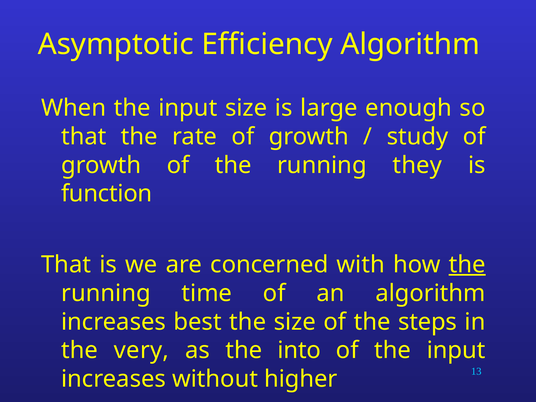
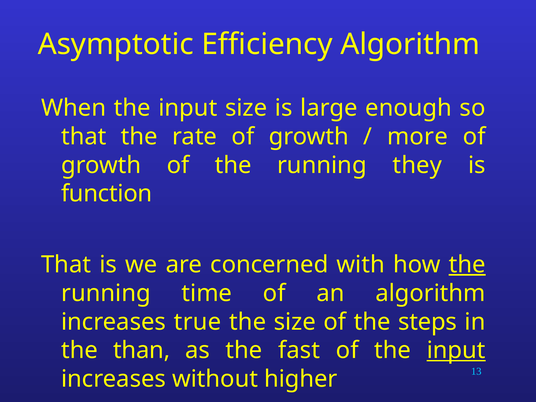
study: study -> more
best: best -> true
very: very -> than
into: into -> fast
input at (456, 350) underline: none -> present
